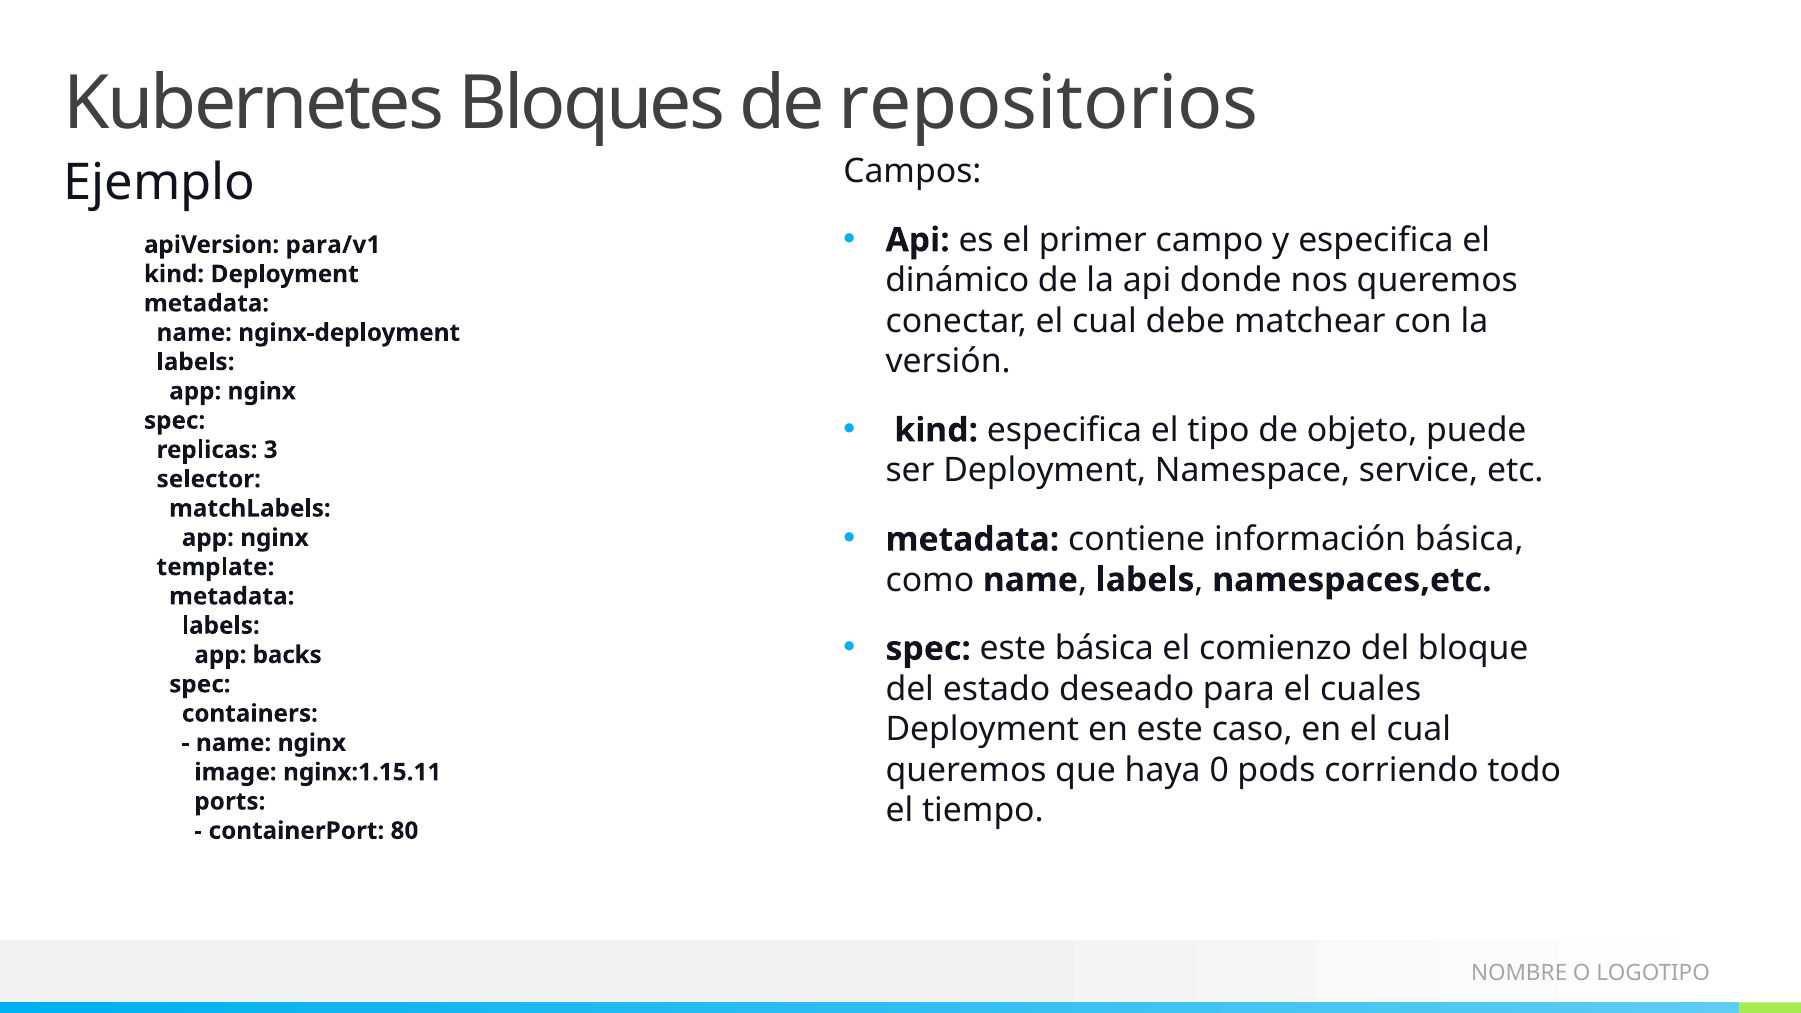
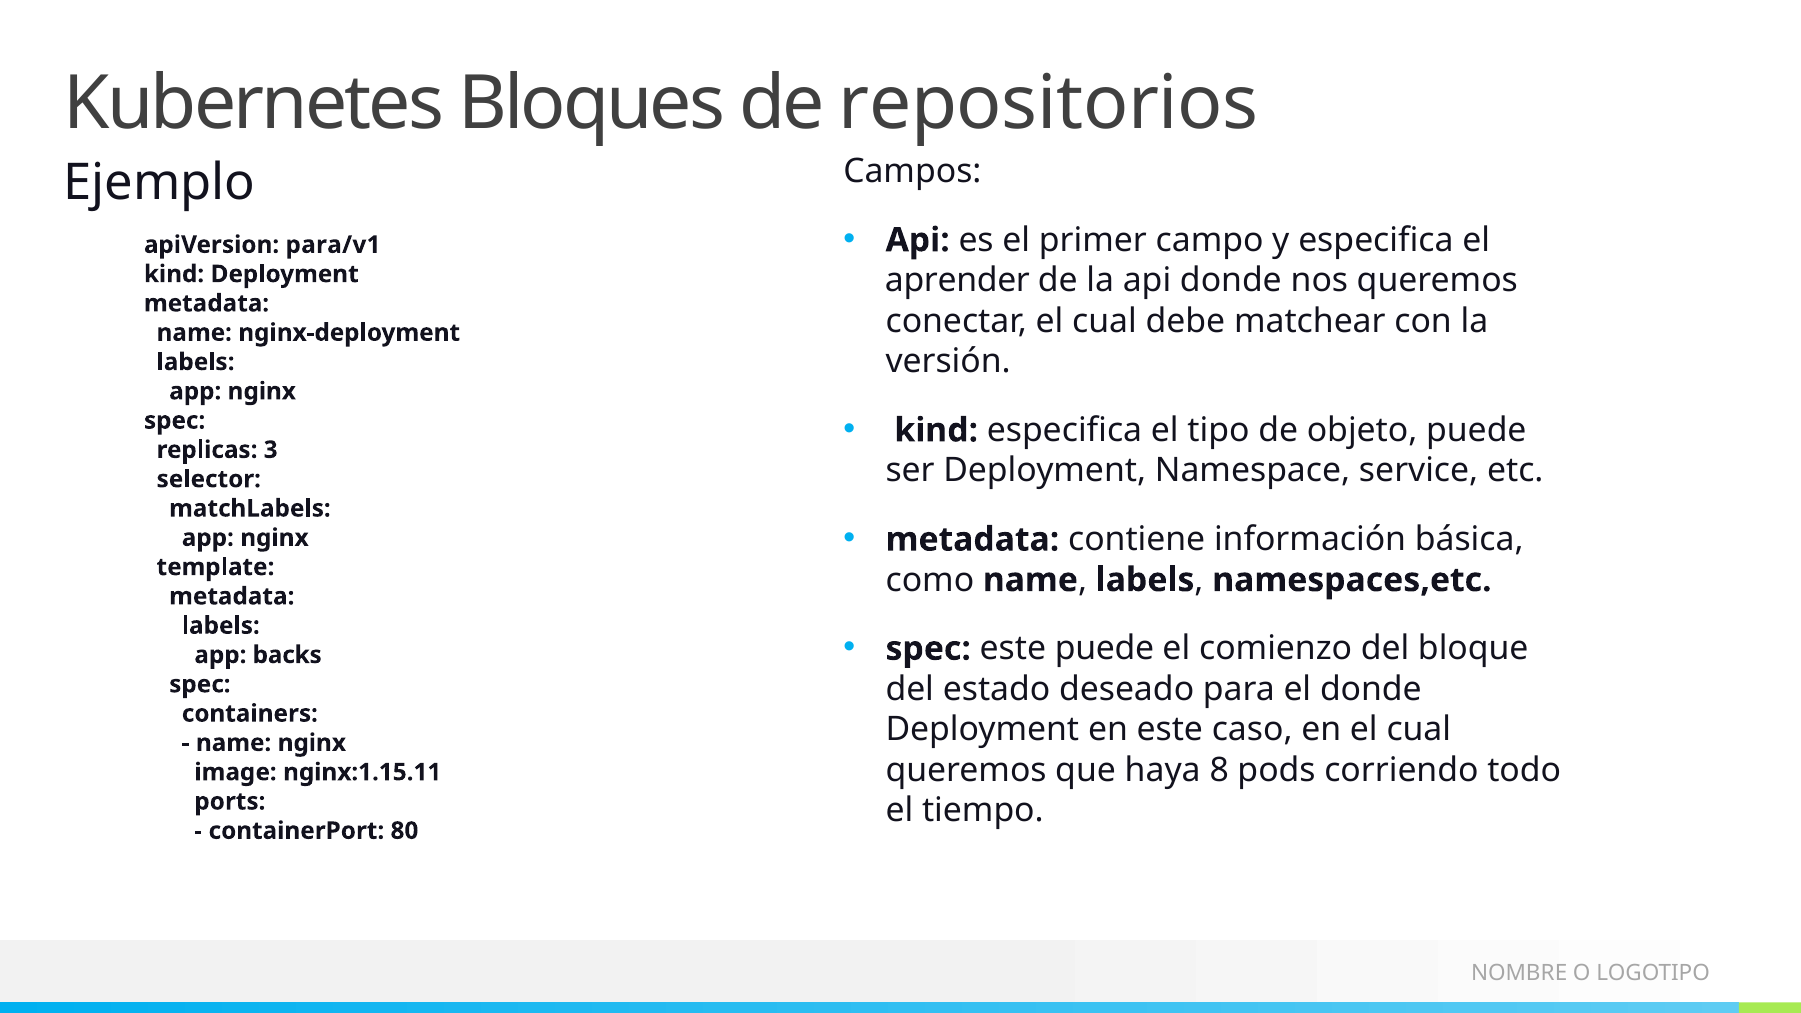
dinámico: dinámico -> aprender
este básica: básica -> puede
el cuales: cuales -> donde
0: 0 -> 8
